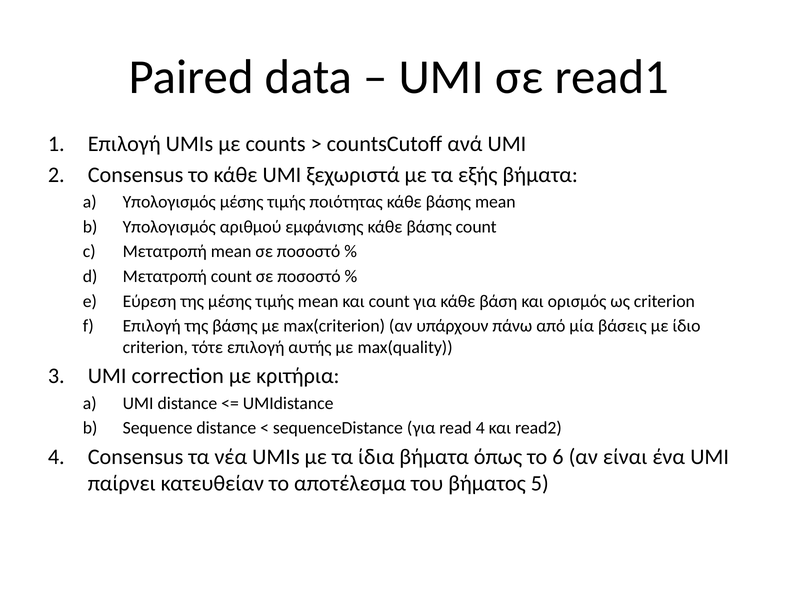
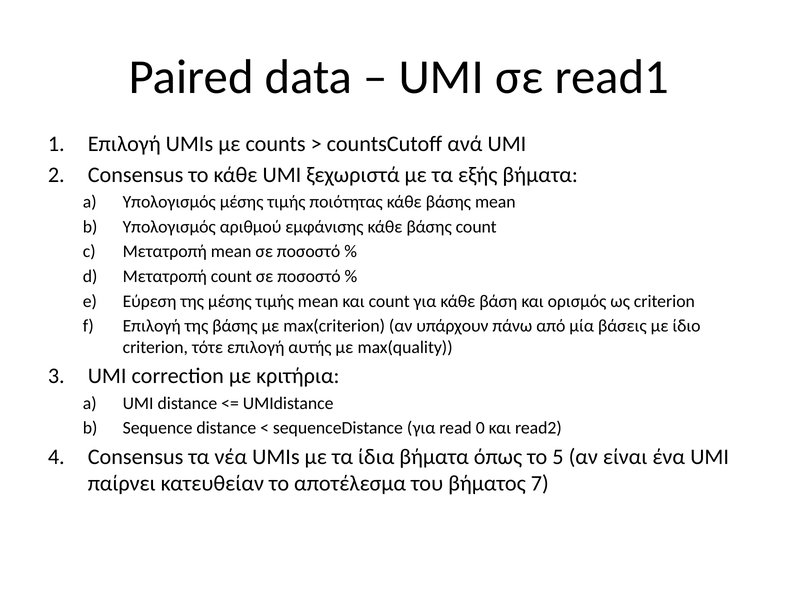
read 4: 4 -> 0
6: 6 -> 5
5: 5 -> 7
